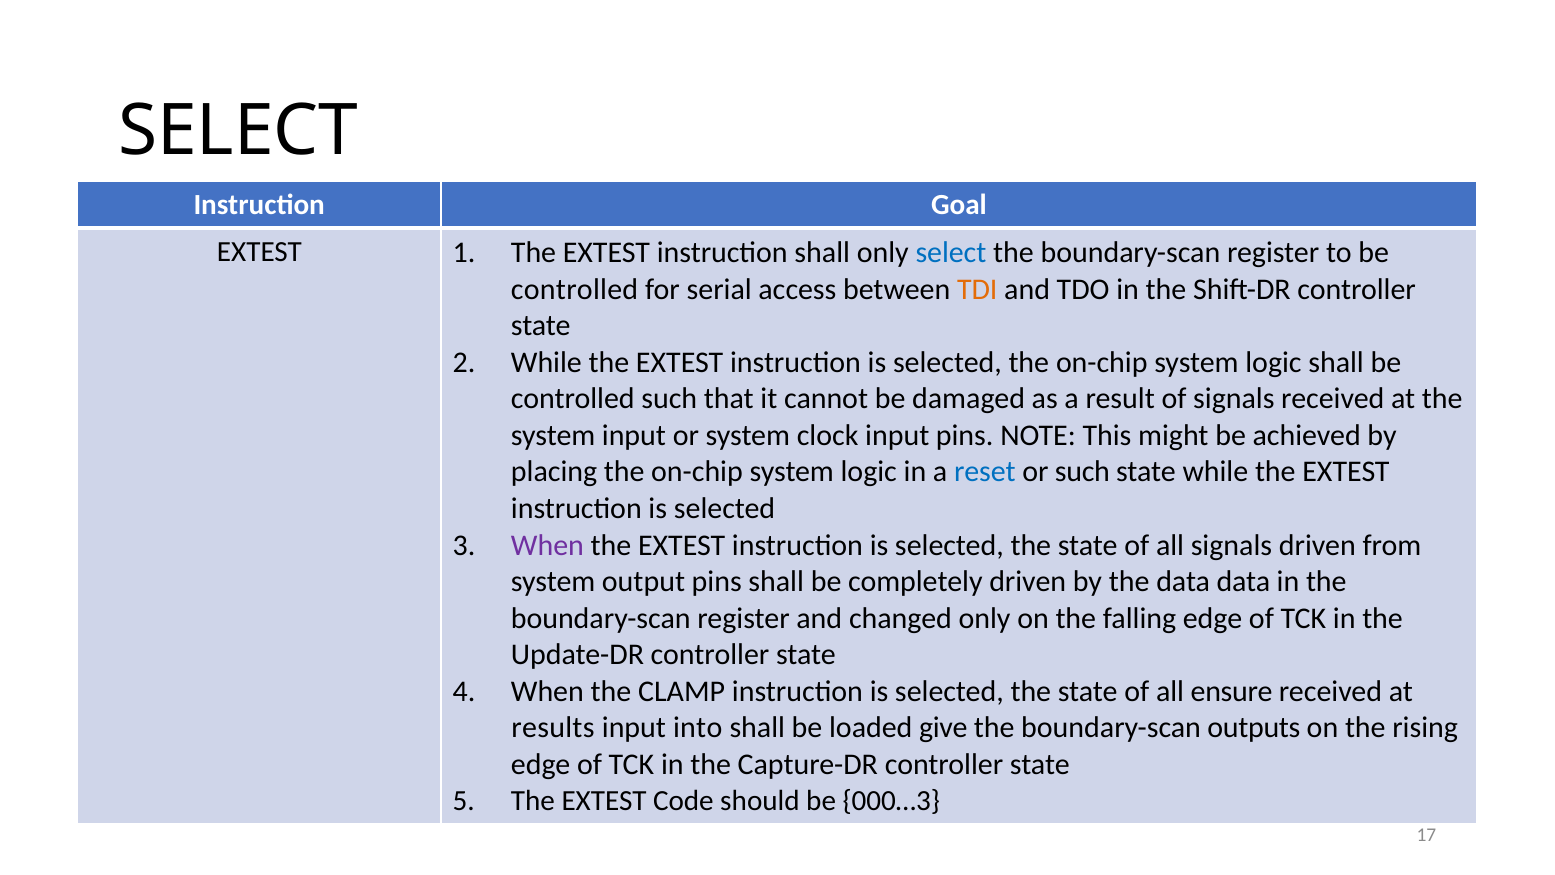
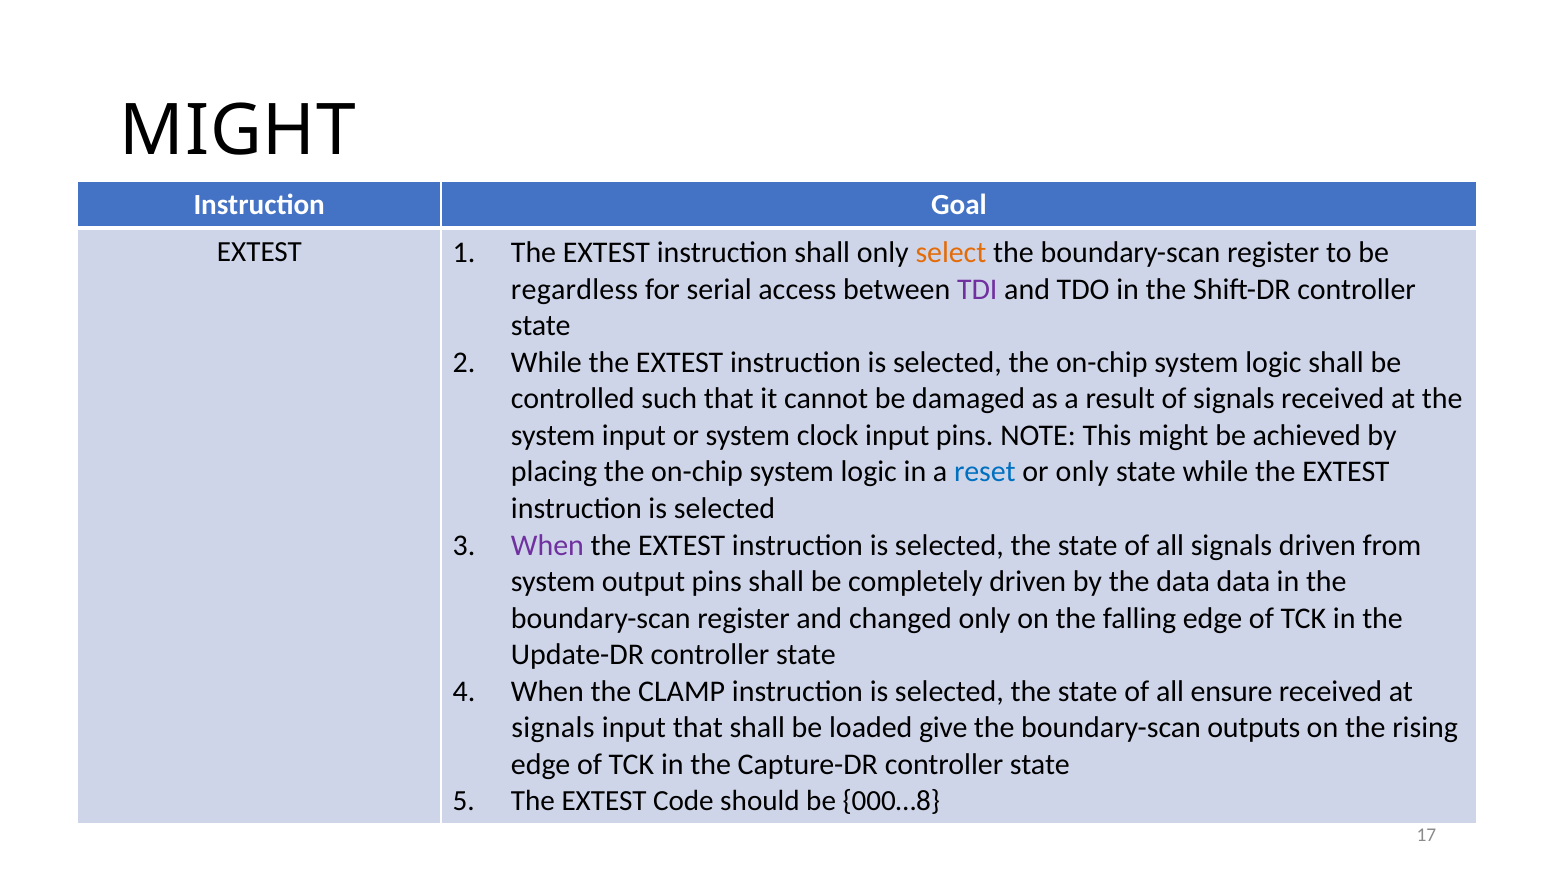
SELECT at (238, 131): SELECT -> MIGHT
select at (951, 253) colour: blue -> orange
controlled at (575, 289): controlled -> regardless
TDI colour: orange -> purple
or such: such -> only
results at (553, 728): results -> signals
input into: into -> that
000…3: 000…3 -> 000…8
